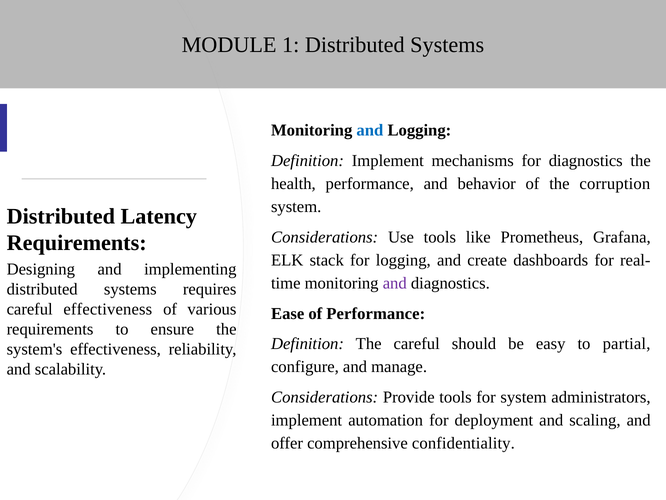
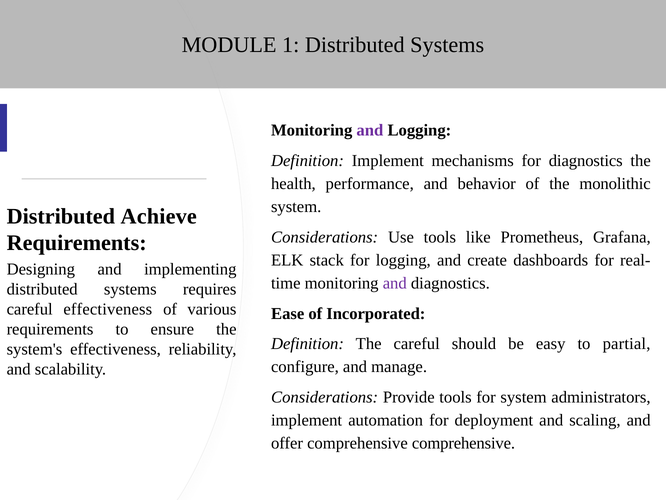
and at (370, 130) colour: blue -> purple
corruption: corruption -> monolithic
Latency: Latency -> Achieve
of Performance: Performance -> Incorporated
comprehensive confidentiality: confidentiality -> comprehensive
